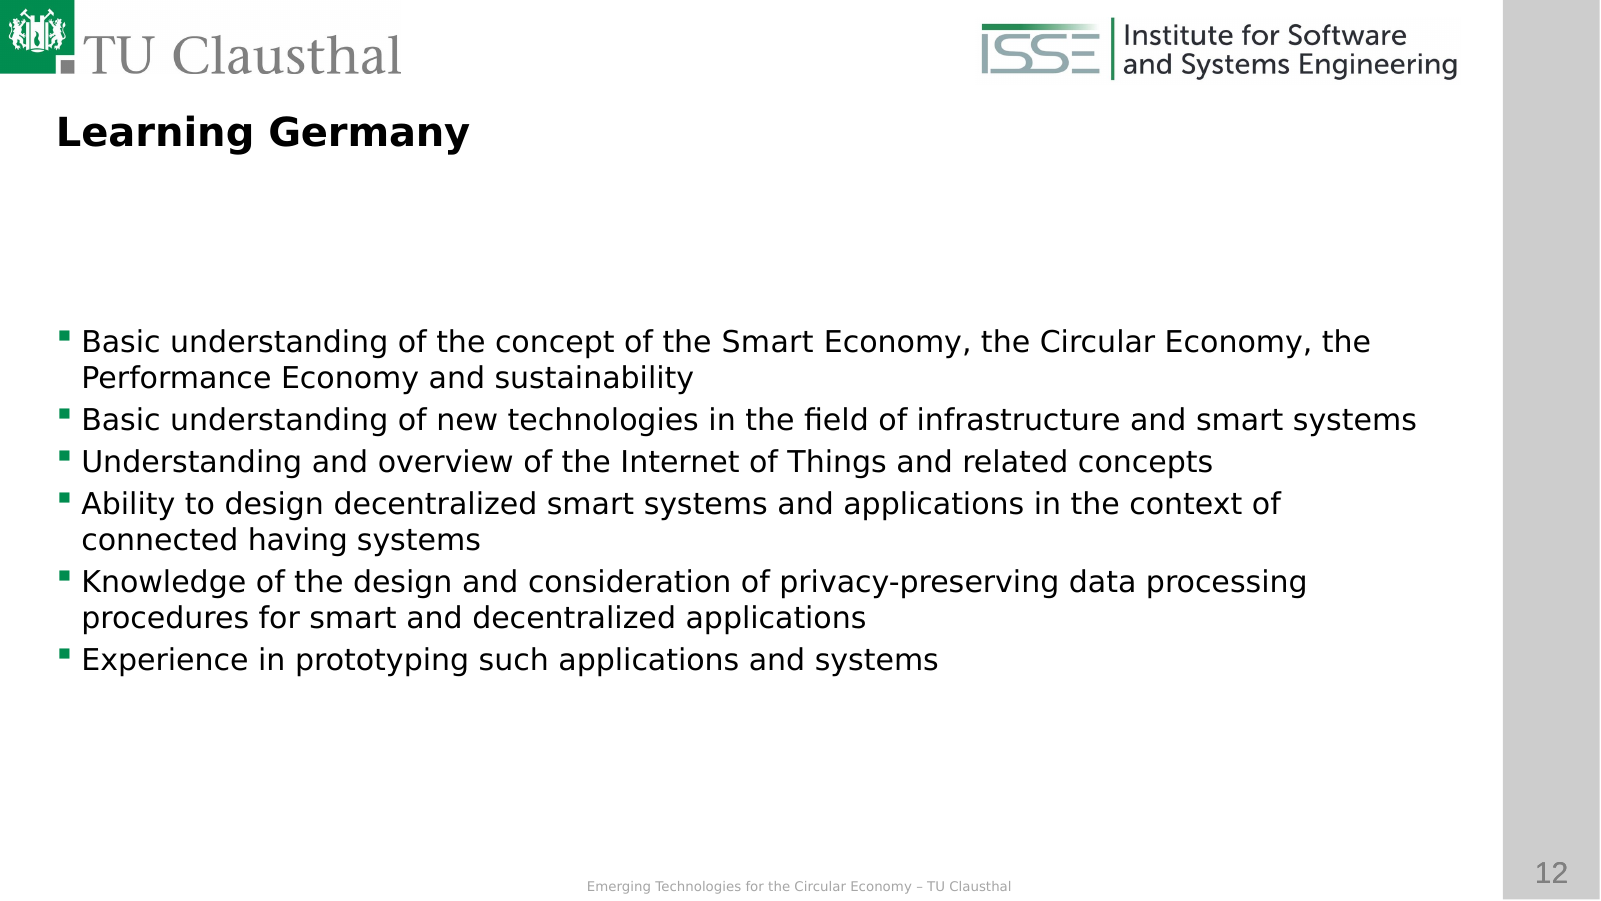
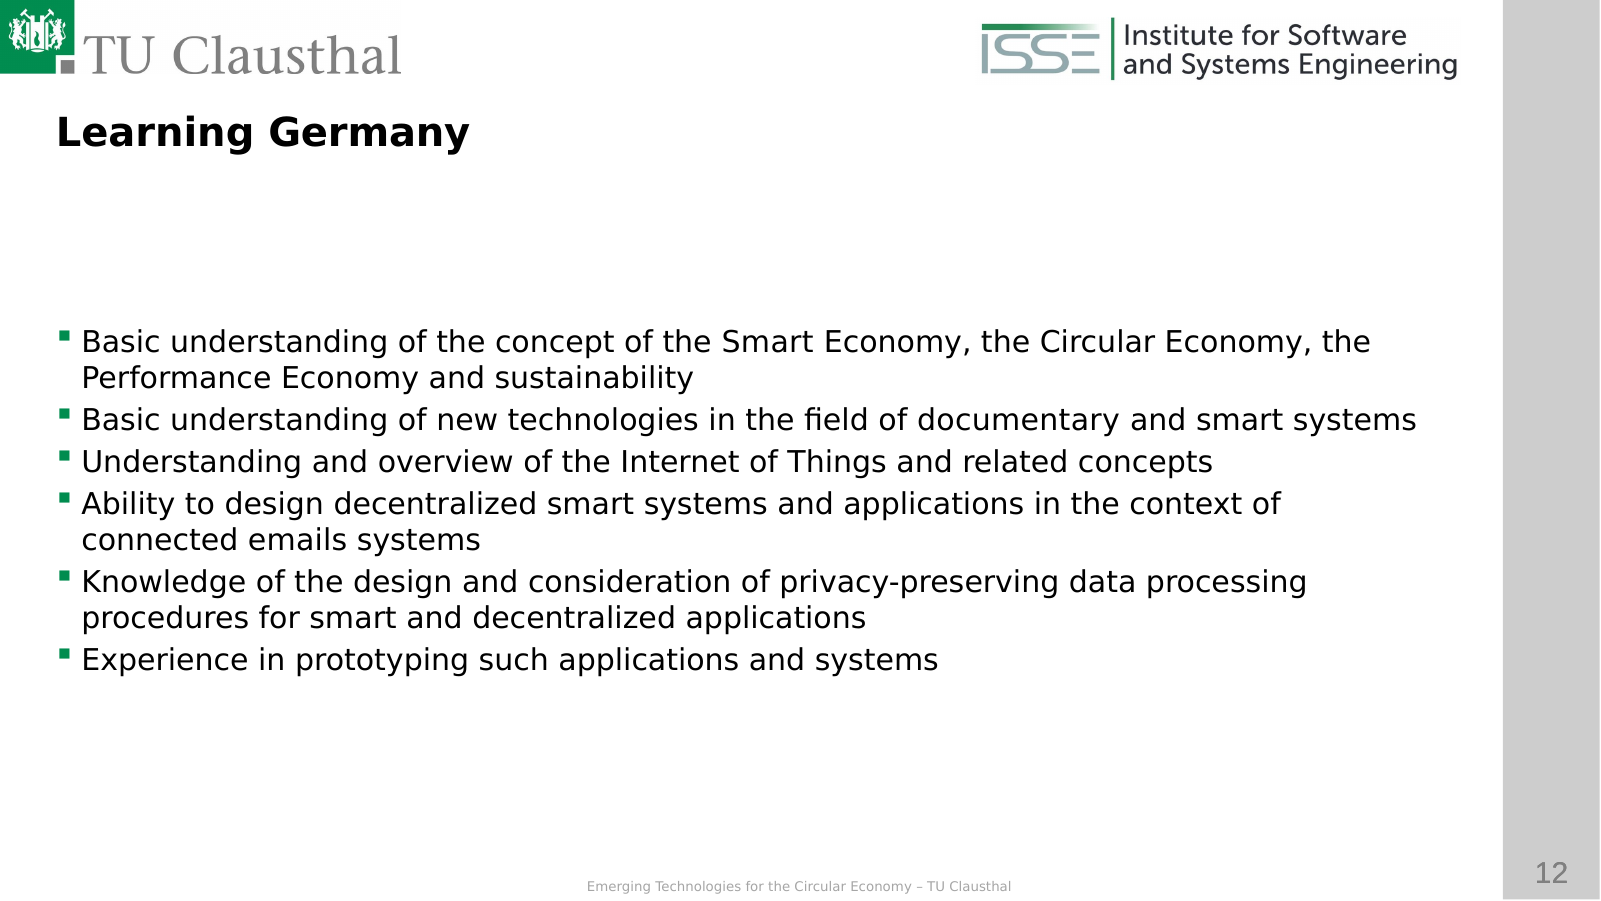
infrastructure: infrastructure -> documentary
having: having -> emails
